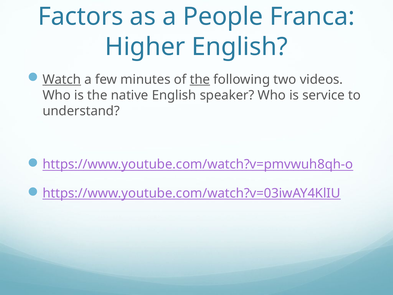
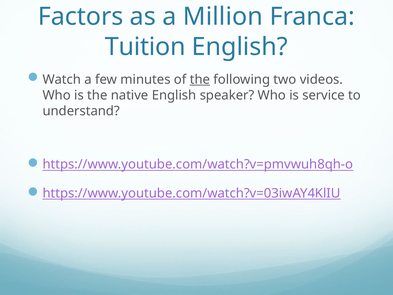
People: People -> Million
Higher: Higher -> Tuition
Watch underline: present -> none
